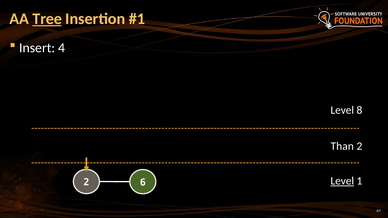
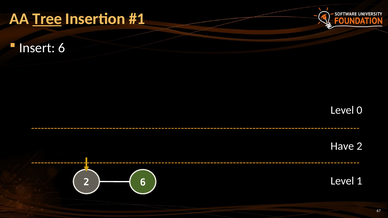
Insert 4: 4 -> 6
8: 8 -> 0
Than: Than -> Have
Level at (342, 181) underline: present -> none
